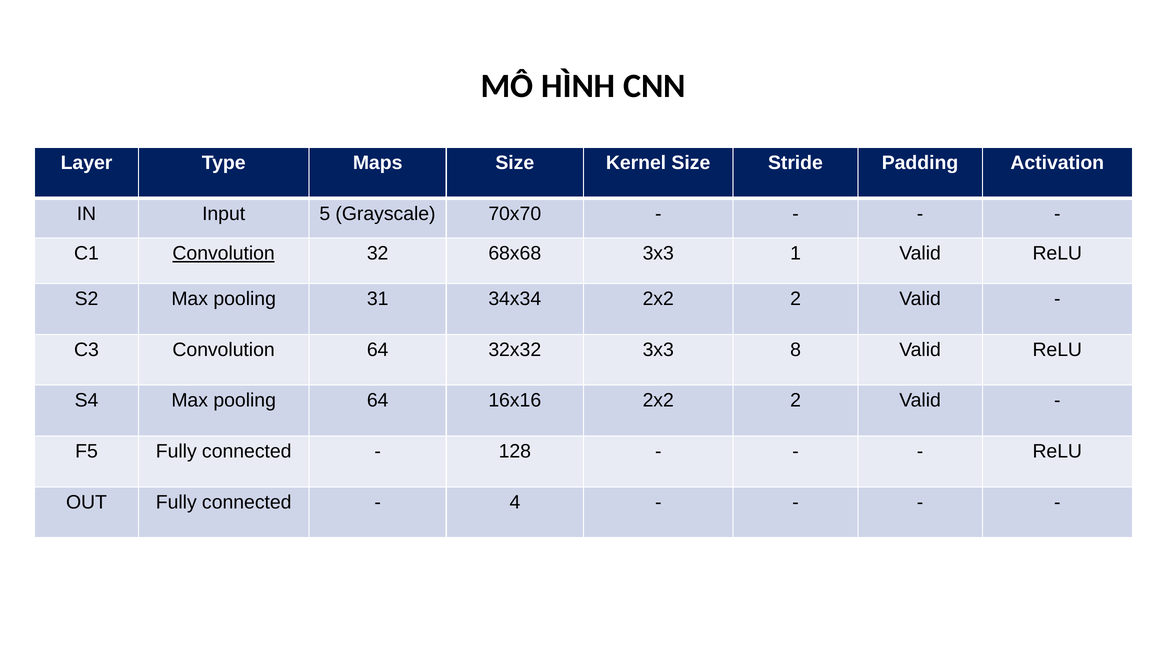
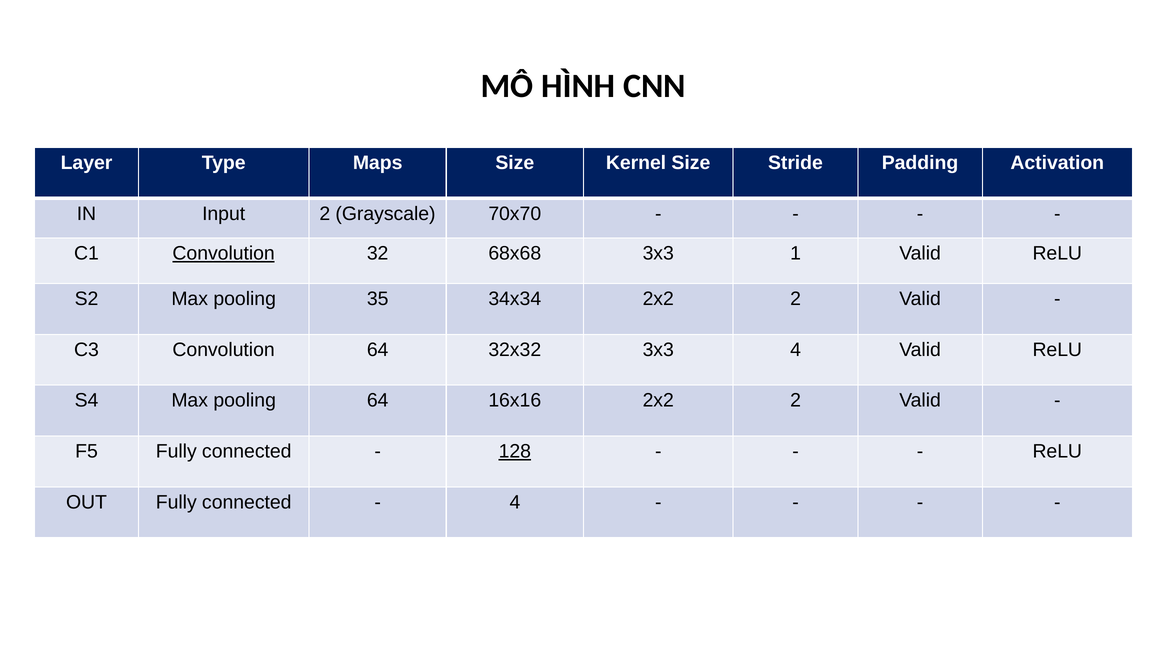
Input 5: 5 -> 2
31: 31 -> 35
3x3 8: 8 -> 4
128 underline: none -> present
